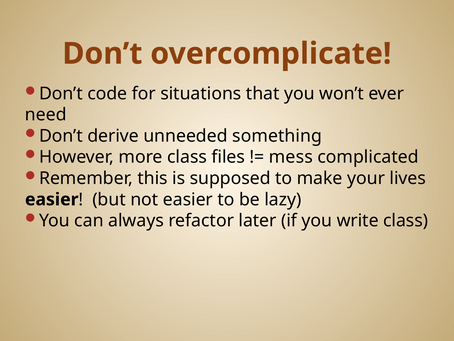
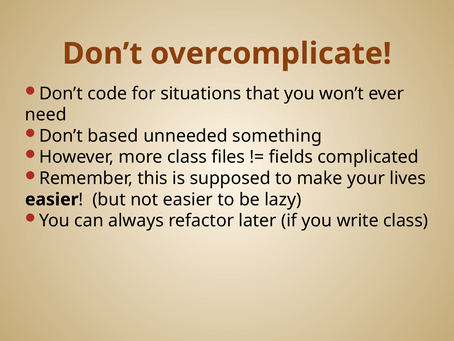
derive: derive -> based
mess: mess -> fields
